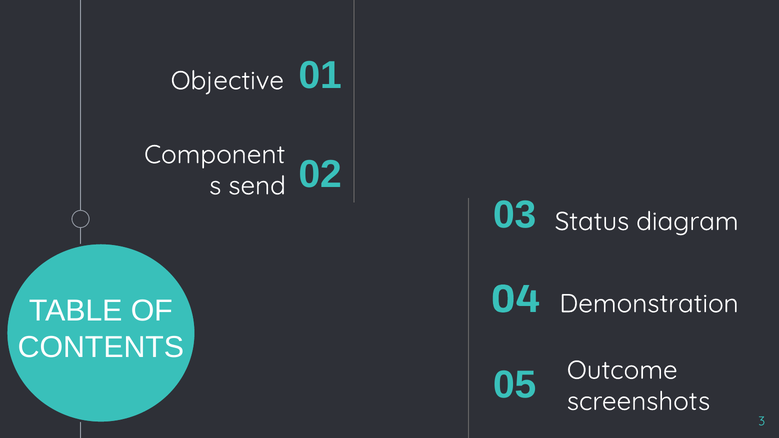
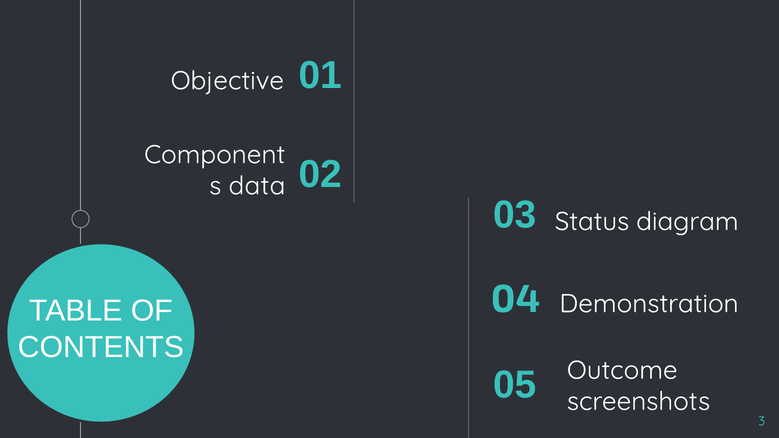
send: send -> data
